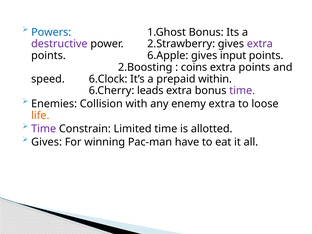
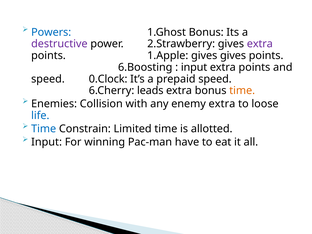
6.Apple: 6.Apple -> 1.Apple
gives input: input -> gives
2.Boosting: 2.Boosting -> 6.Boosting
coins at (194, 67): coins -> input
6.Clock: 6.Clock -> 0.Clock
prepaid within: within -> speed
time at (242, 91) colour: purple -> orange
life colour: orange -> blue
Time at (44, 129) colour: purple -> blue
Gives at (47, 142): Gives -> Input
